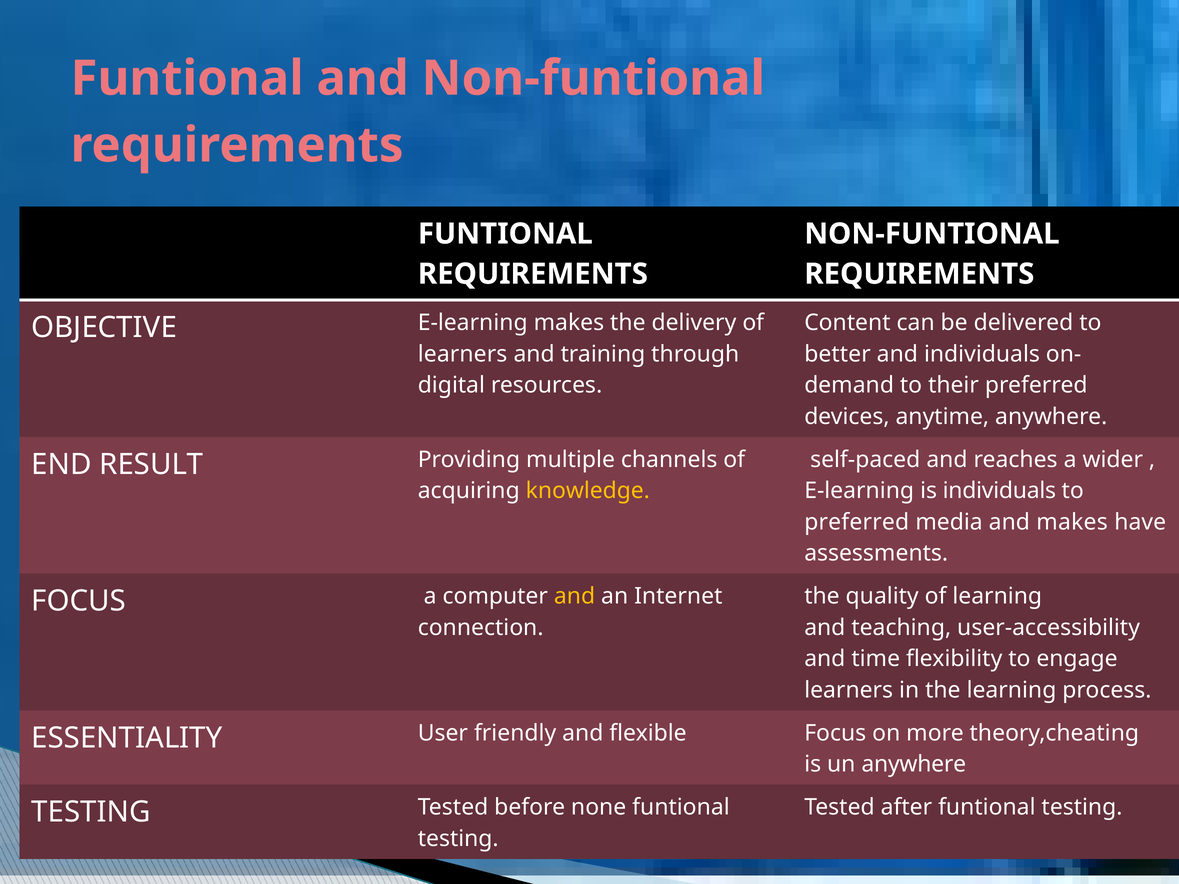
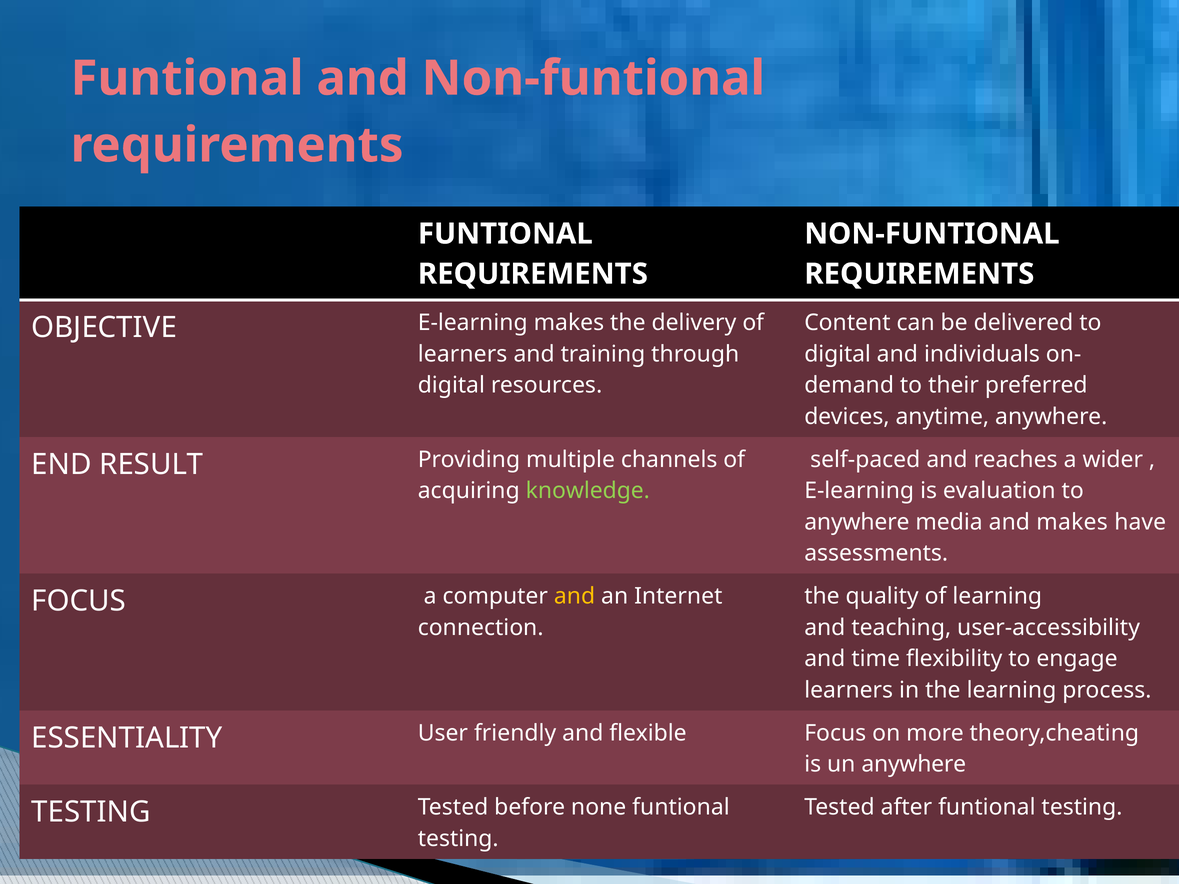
better at (838, 354): better -> digital
knowledge colour: yellow -> light green
is individuals: individuals -> evaluation
preferred at (857, 522): preferred -> anywhere
